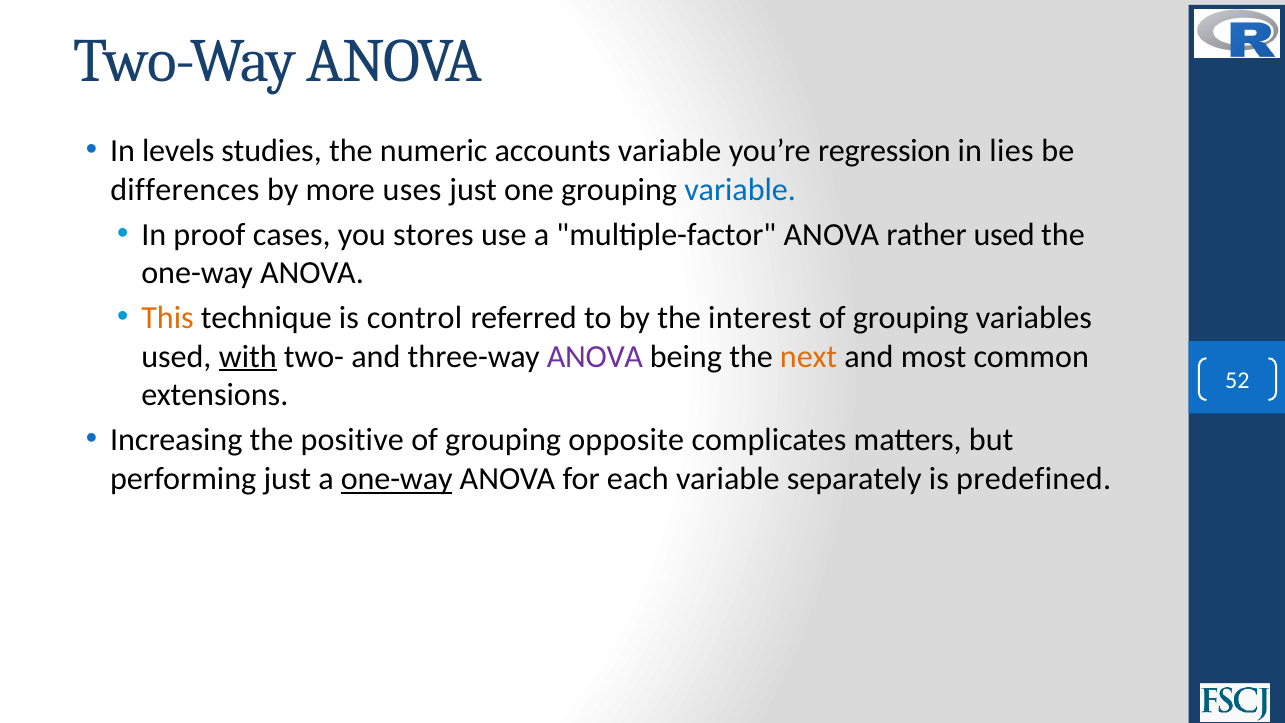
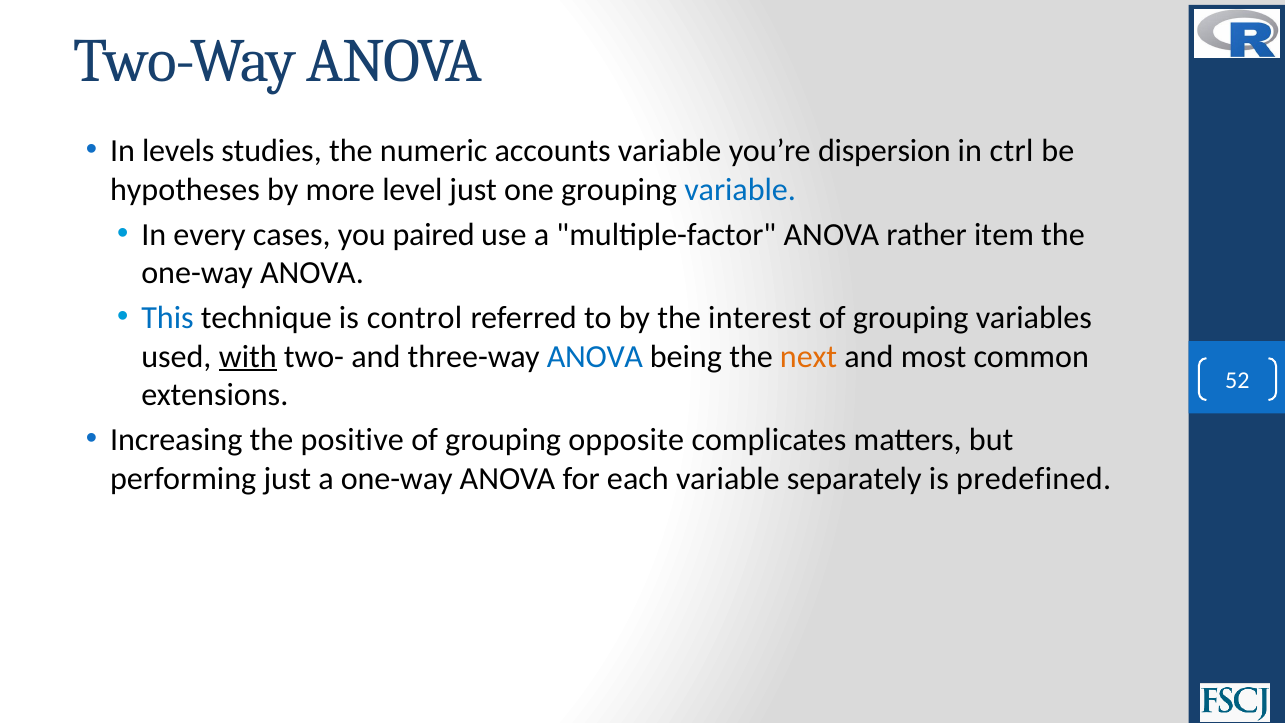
regression: regression -> dispersion
lies: lies -> ctrl
differences: differences -> hypotheses
uses: uses -> level
proof: proof -> every
stores: stores -> paired
rather used: used -> item
This colour: orange -> blue
ANOVA at (595, 357) colour: purple -> blue
one-way at (397, 479) underline: present -> none
